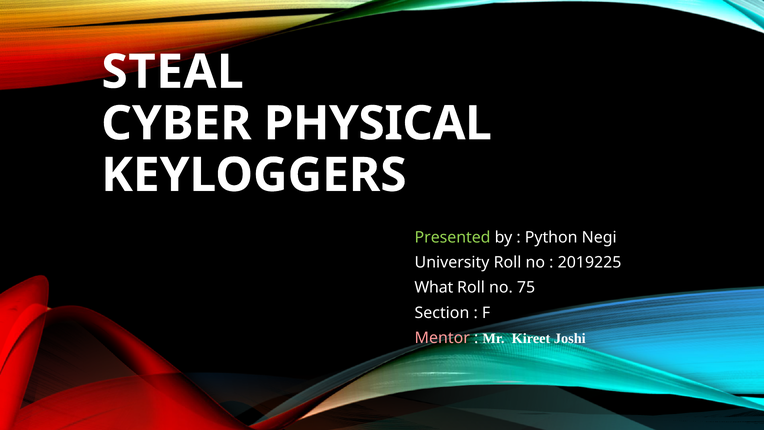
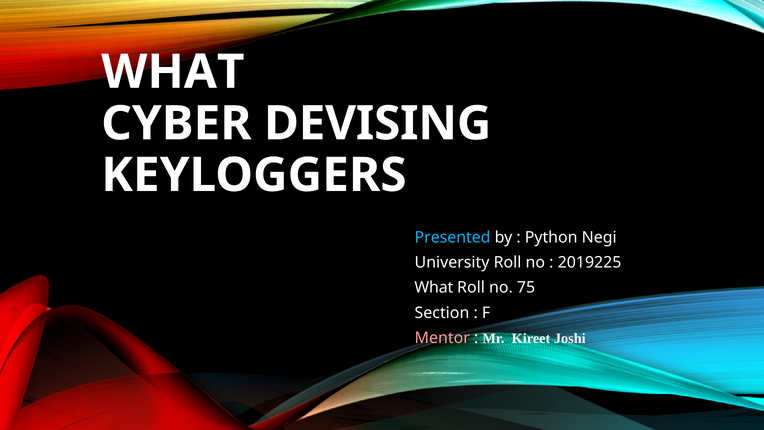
STEAL at (173, 72): STEAL -> WHAT
PHYSICAL: PHYSICAL -> DEVISING
Presented colour: light green -> light blue
